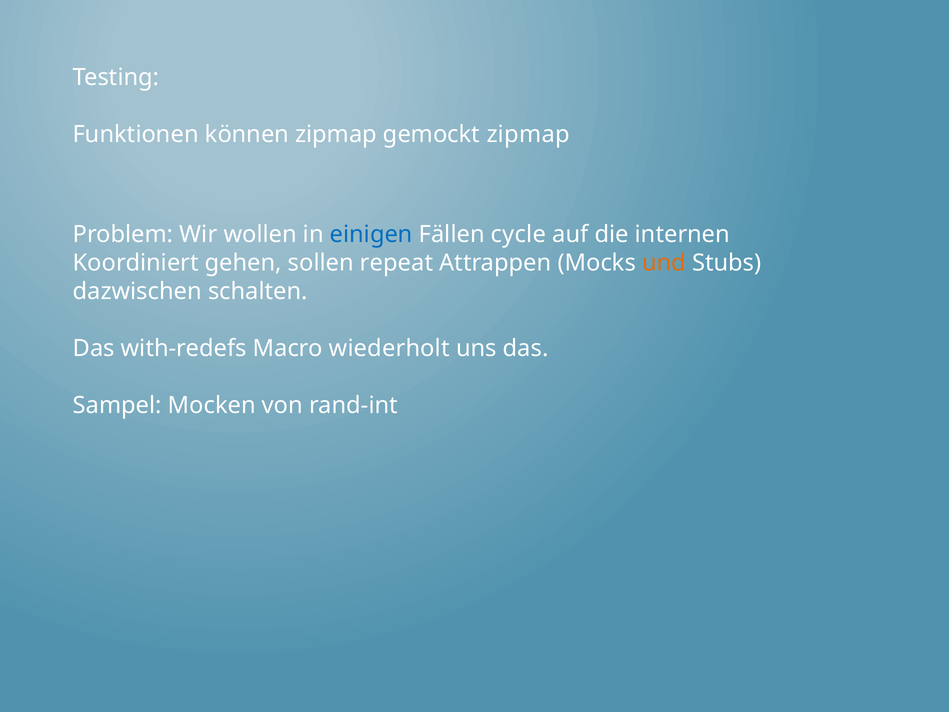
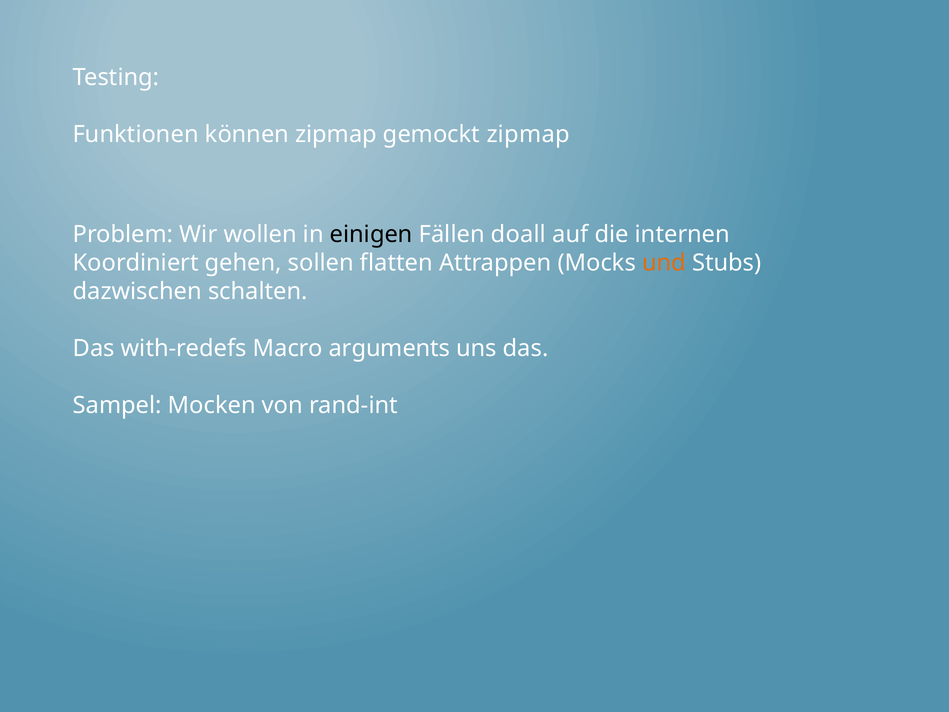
einigen colour: blue -> black
cycle: cycle -> doall
repeat: repeat -> flatten
wiederholt: wiederholt -> arguments
